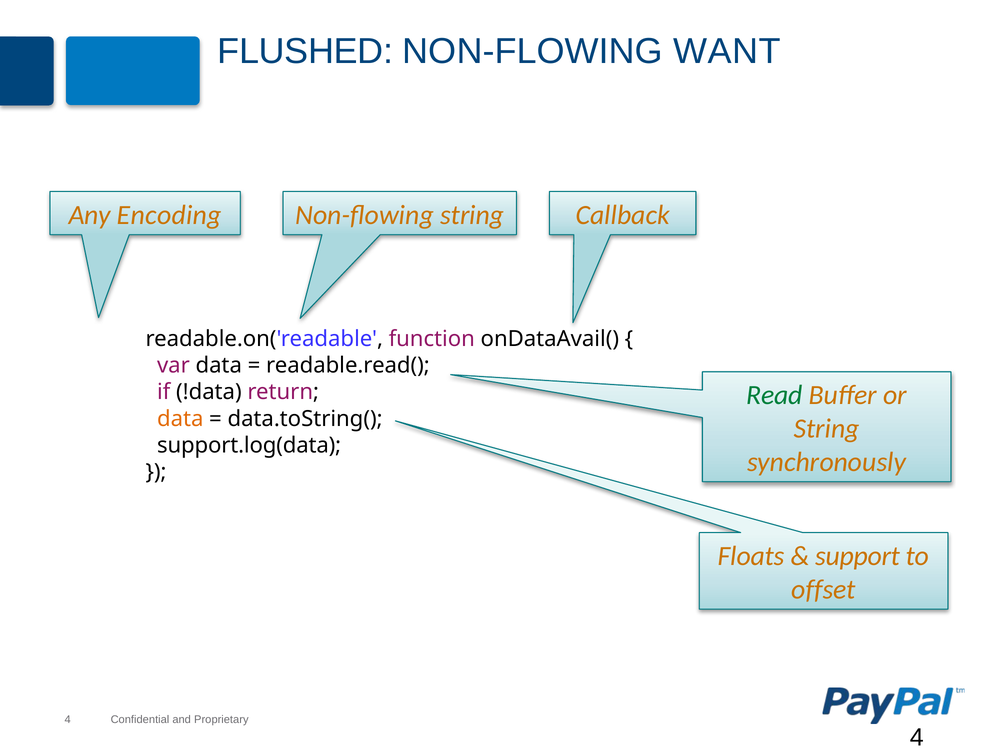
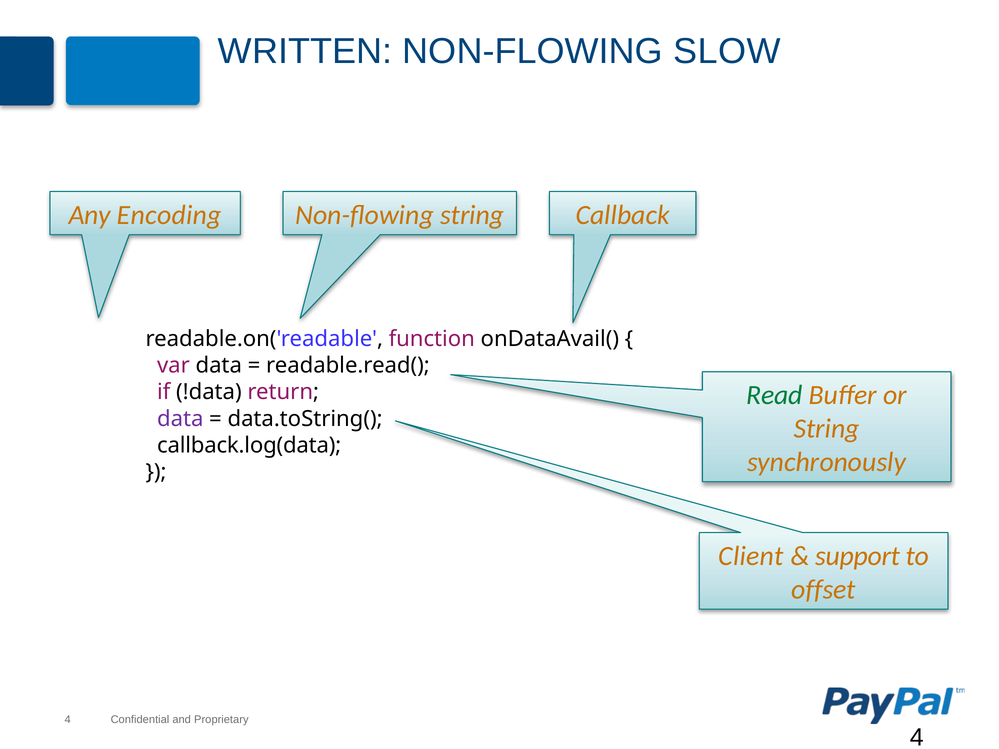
FLUSHED: FLUSHED -> WRITTEN
WANT: WANT -> SLOW
data at (180, 419) colour: orange -> purple
support.log(data: support.log(data -> callback.log(data
Floats: Floats -> Client
